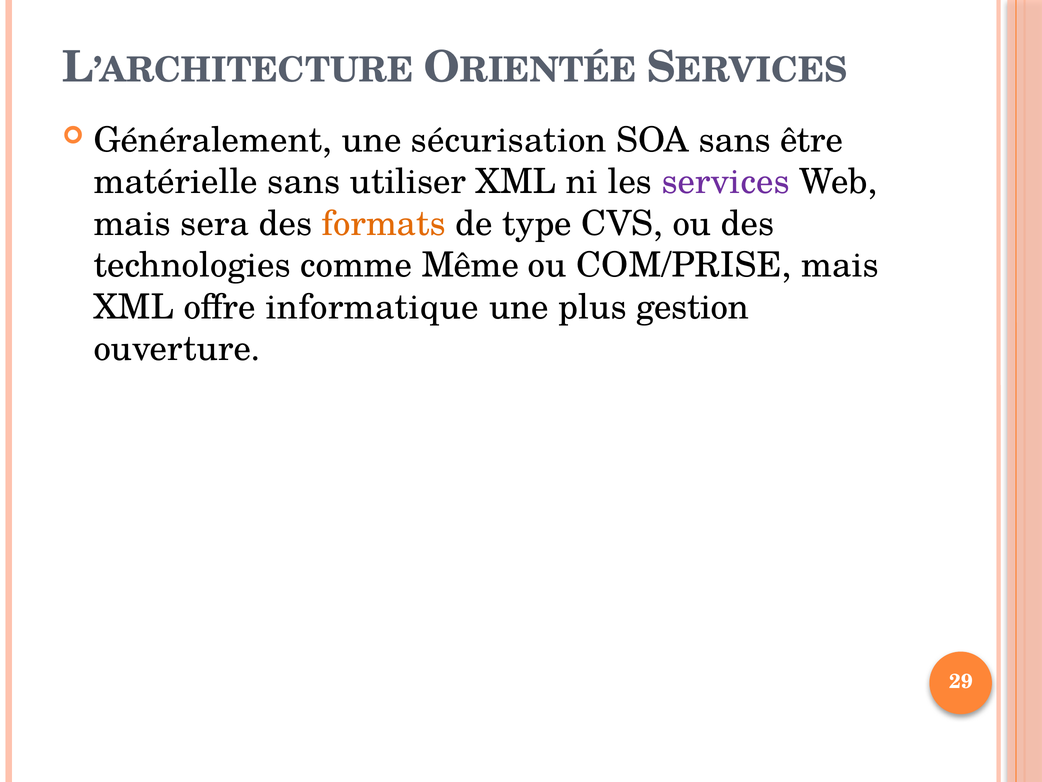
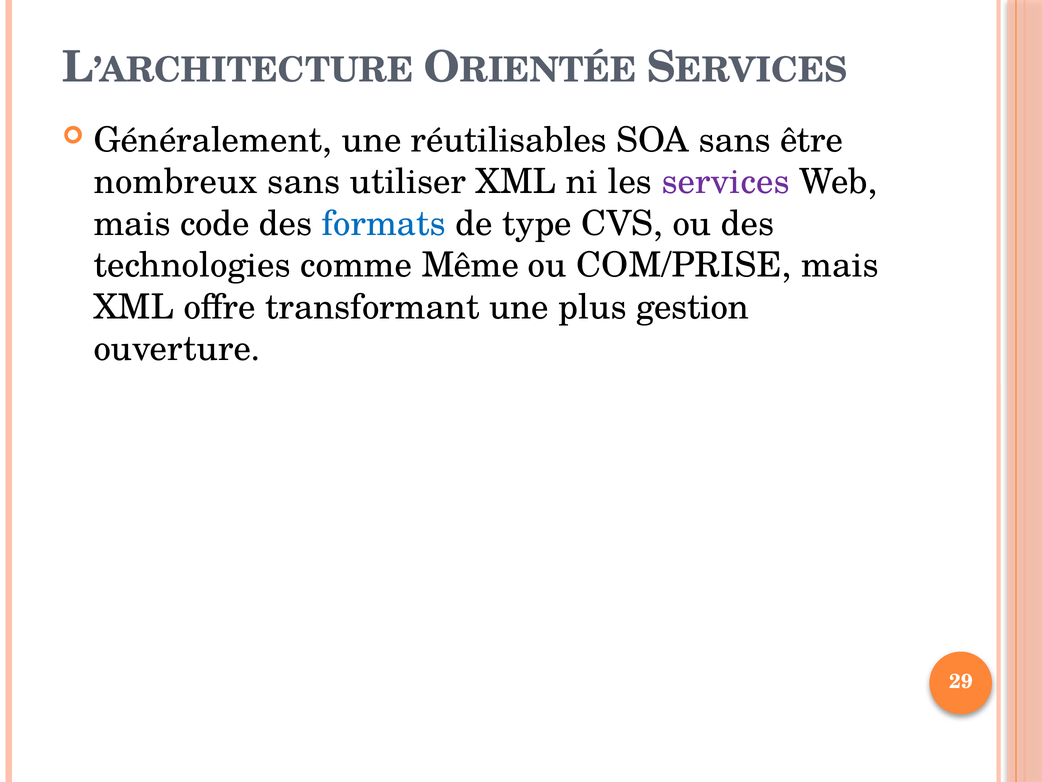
sécurisation: sécurisation -> réutilisables
matérielle: matérielle -> nombreux
sera: sera -> code
formats colour: orange -> blue
informatique: informatique -> transformant
